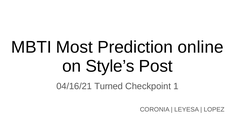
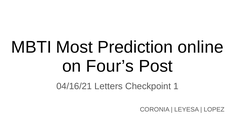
Style’s: Style’s -> Four’s
Turned: Turned -> Letters
